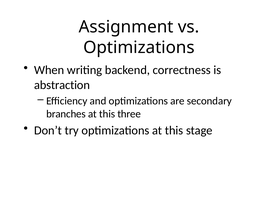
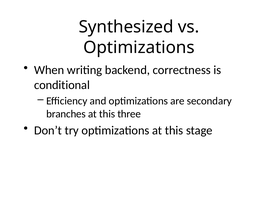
Assignment: Assignment -> Synthesized
abstraction: abstraction -> conditional
